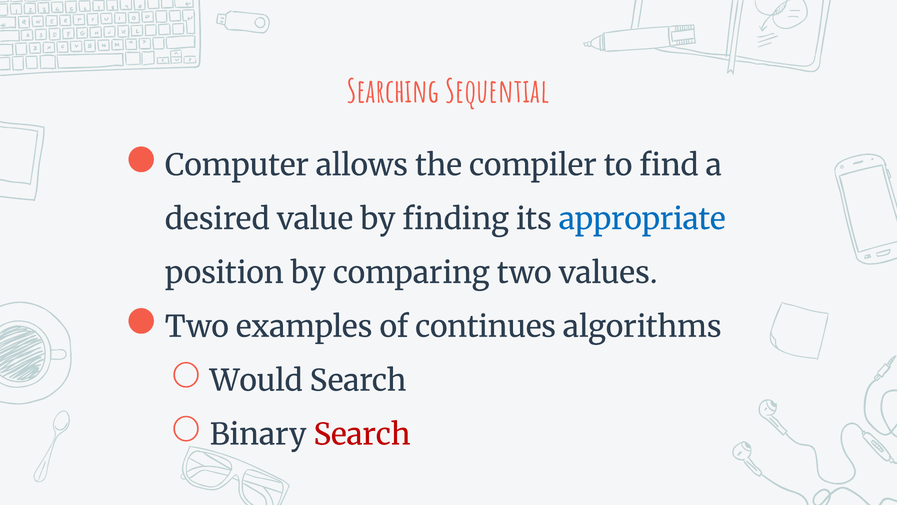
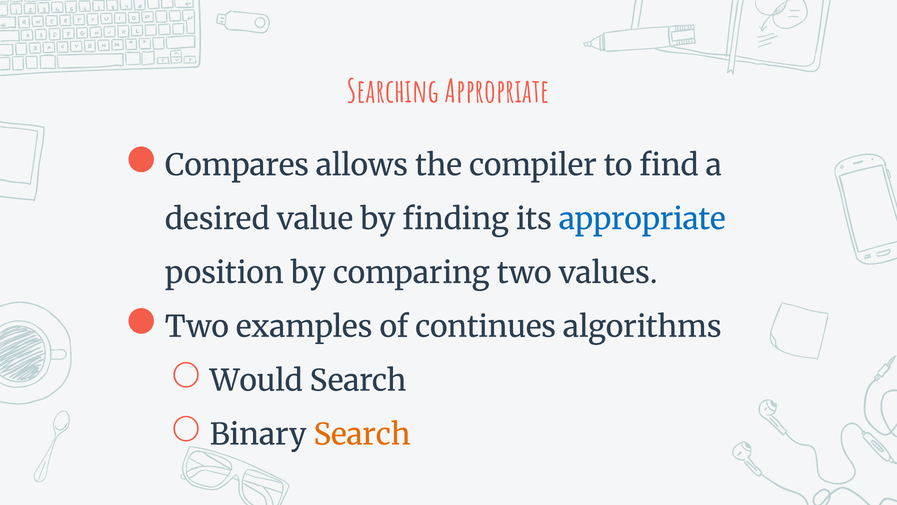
Searching Sequential: Sequential -> Appropriate
Computer: Computer -> Compares
Search at (362, 434) colour: red -> orange
